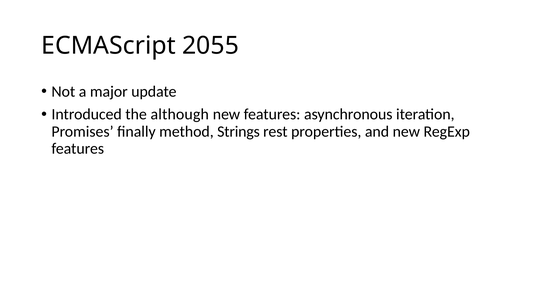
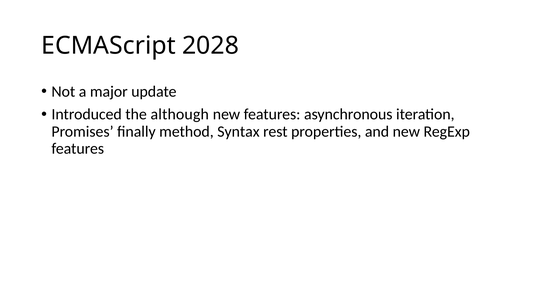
2055: 2055 -> 2028
Strings: Strings -> Syntax
